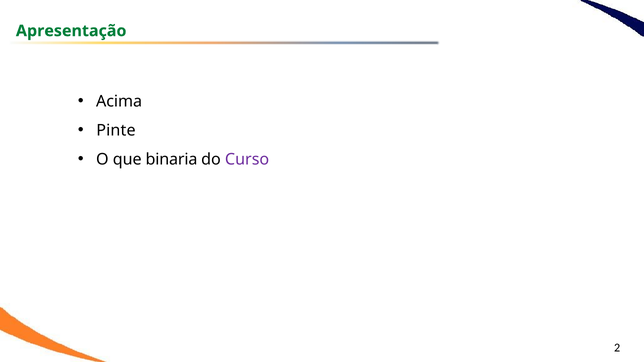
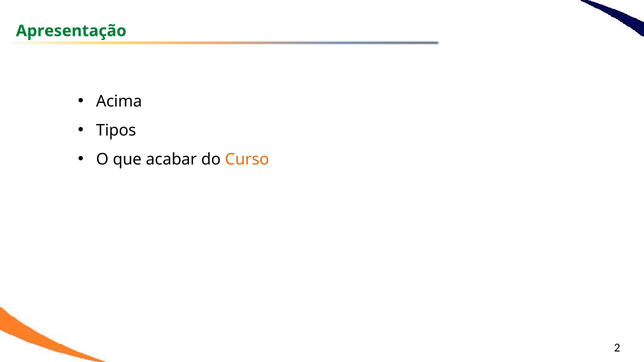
Pinte: Pinte -> Tipos
binaria: binaria -> acabar
Curso colour: purple -> orange
